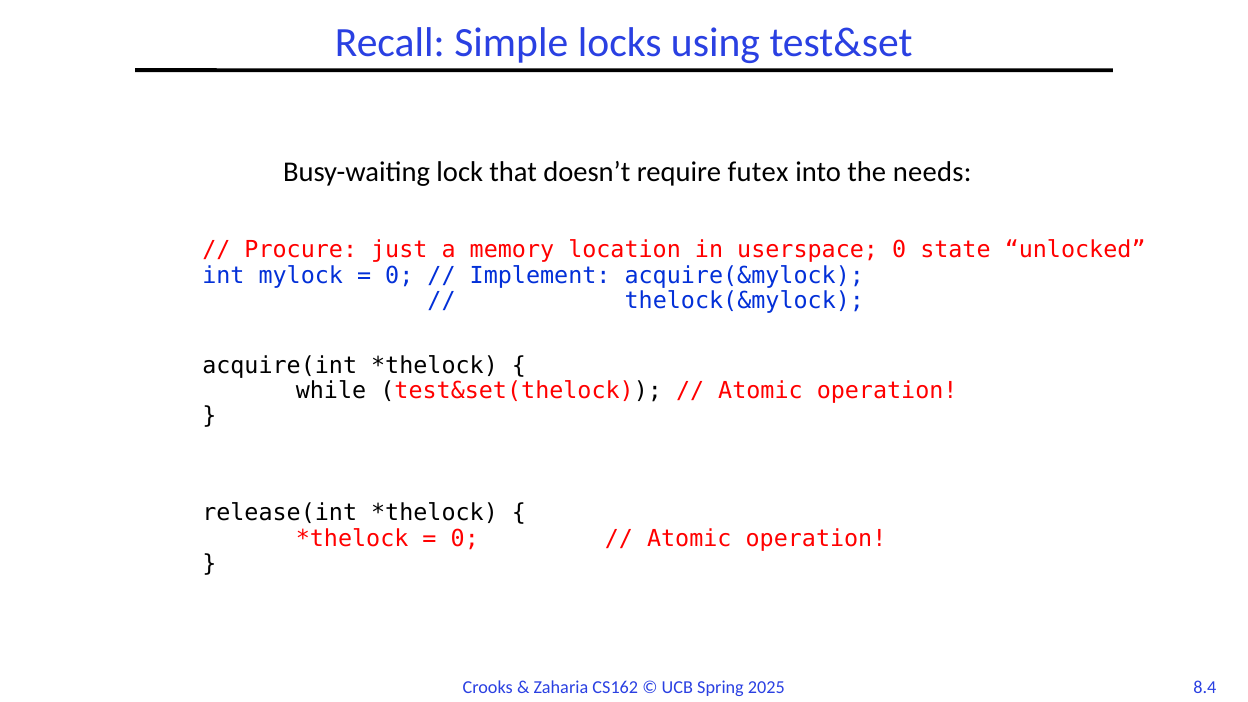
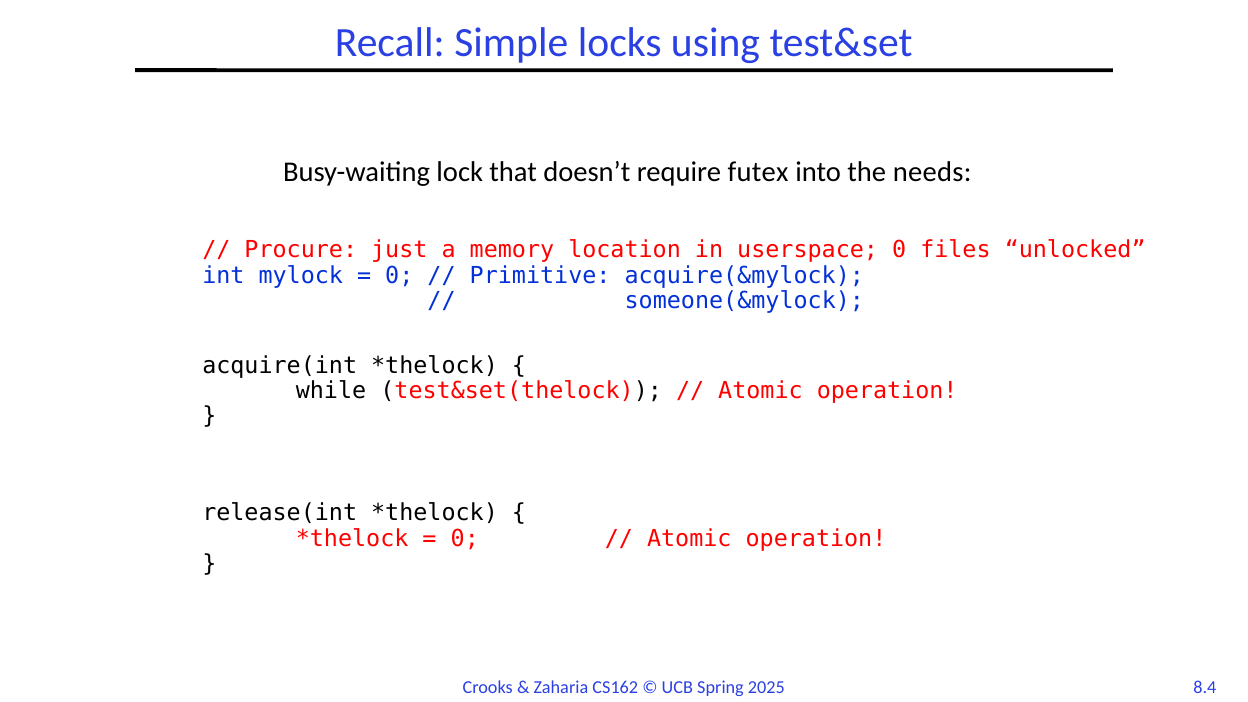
state: state -> files
Implement: Implement -> Primitive
thelock(&mylock: thelock(&mylock -> someone(&mylock
